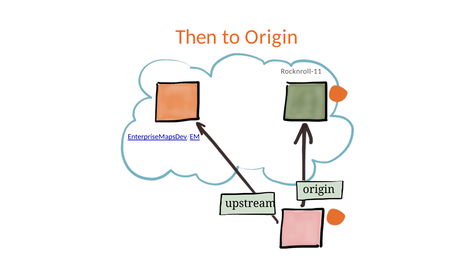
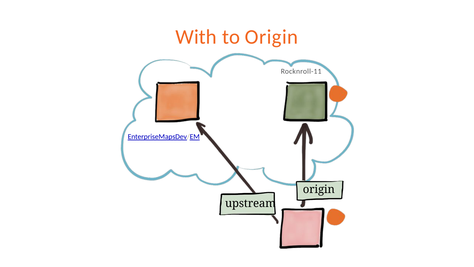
Then: Then -> With
